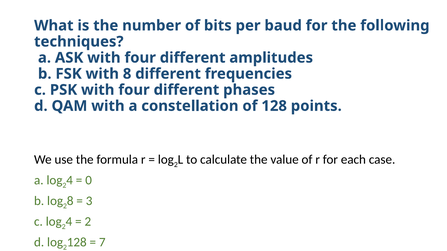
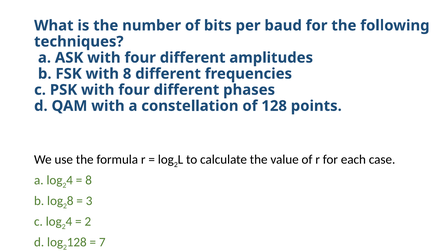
0 at (89, 181): 0 -> 8
